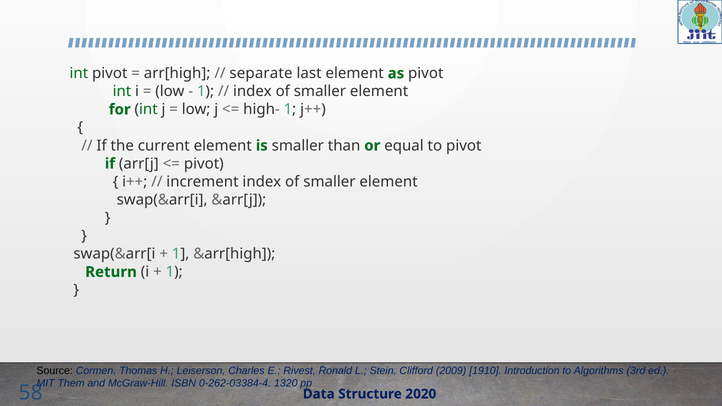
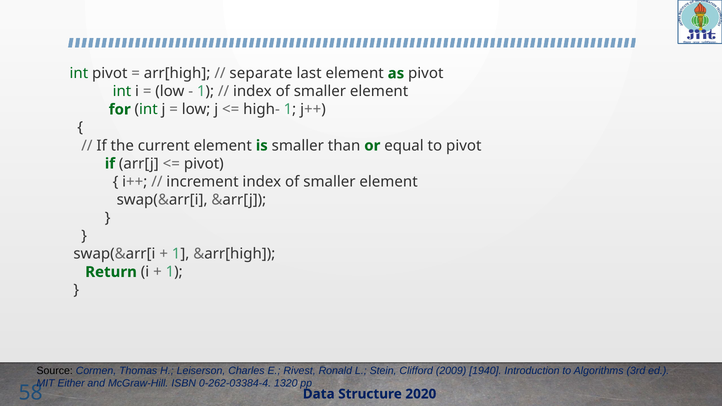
1910: 1910 -> 1940
Them: Them -> Either
